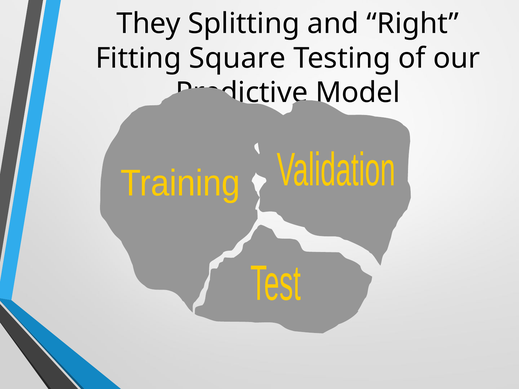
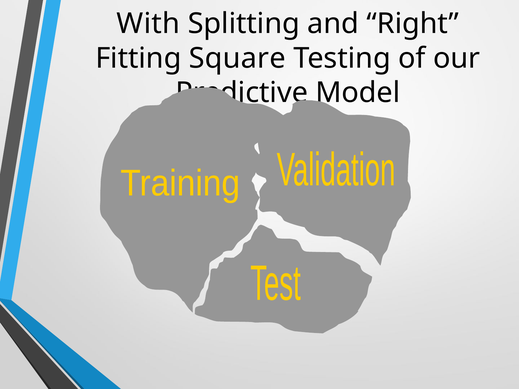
They: They -> With
